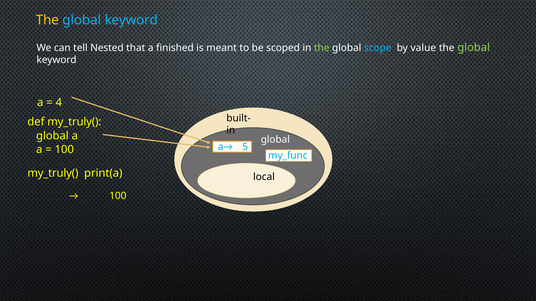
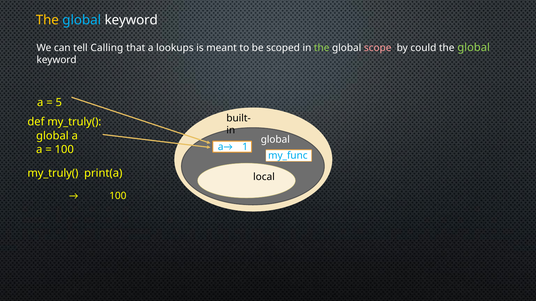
keyword at (131, 20) colour: light blue -> white
Nested: Nested -> Calling
finished: finished -> lookups
scope colour: light blue -> pink
value: value -> could
4: 4 -> 5
5: 5 -> 1
